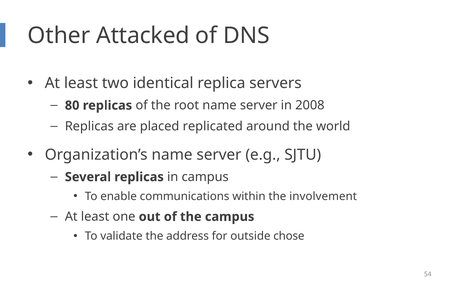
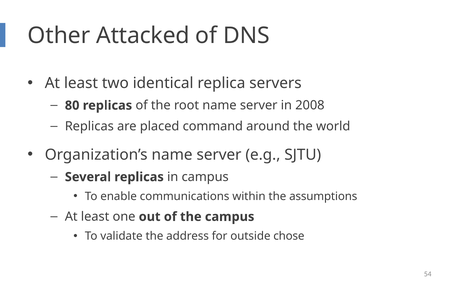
replicated: replicated -> command
involvement: involvement -> assumptions
